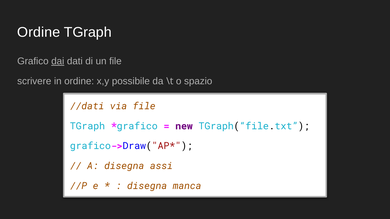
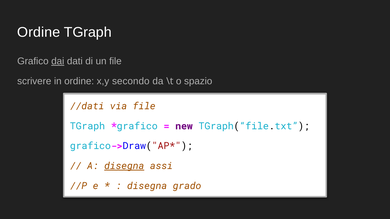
possibile: possibile -> secondo
disegna at (124, 166) underline: none -> present
manca: manca -> grado
